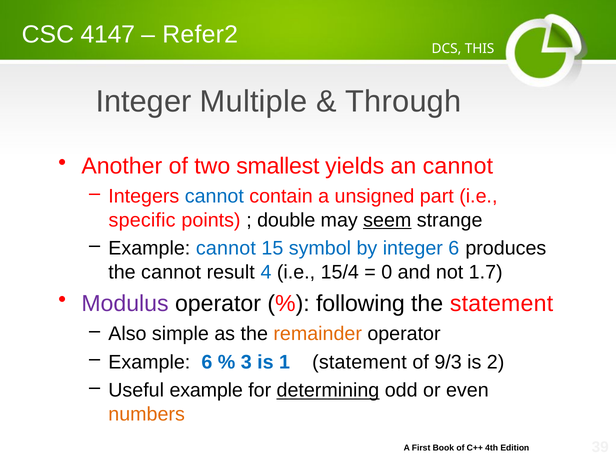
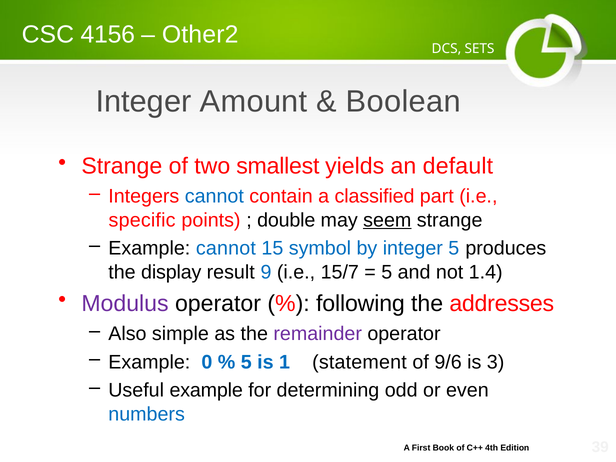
4147: 4147 -> 4156
Refer2: Refer2 -> Other2
THIS: THIS -> SETS
Multiple: Multiple -> Amount
Through: Through -> Boolean
Another at (122, 166): Another -> Strange
an cannot: cannot -> default
unsigned: unsigned -> classified
integer 6: 6 -> 5
the cannot: cannot -> display
4: 4 -> 9
15/4: 15/4 -> 15/7
0 at (387, 272): 0 -> 5
1.7: 1.7 -> 1.4
the statement: statement -> addresses
remainder colour: orange -> purple
Example 6: 6 -> 0
3 at (246, 362): 3 -> 5
9/3: 9/3 -> 9/6
2: 2 -> 3
determining underline: present -> none
numbers colour: orange -> blue
